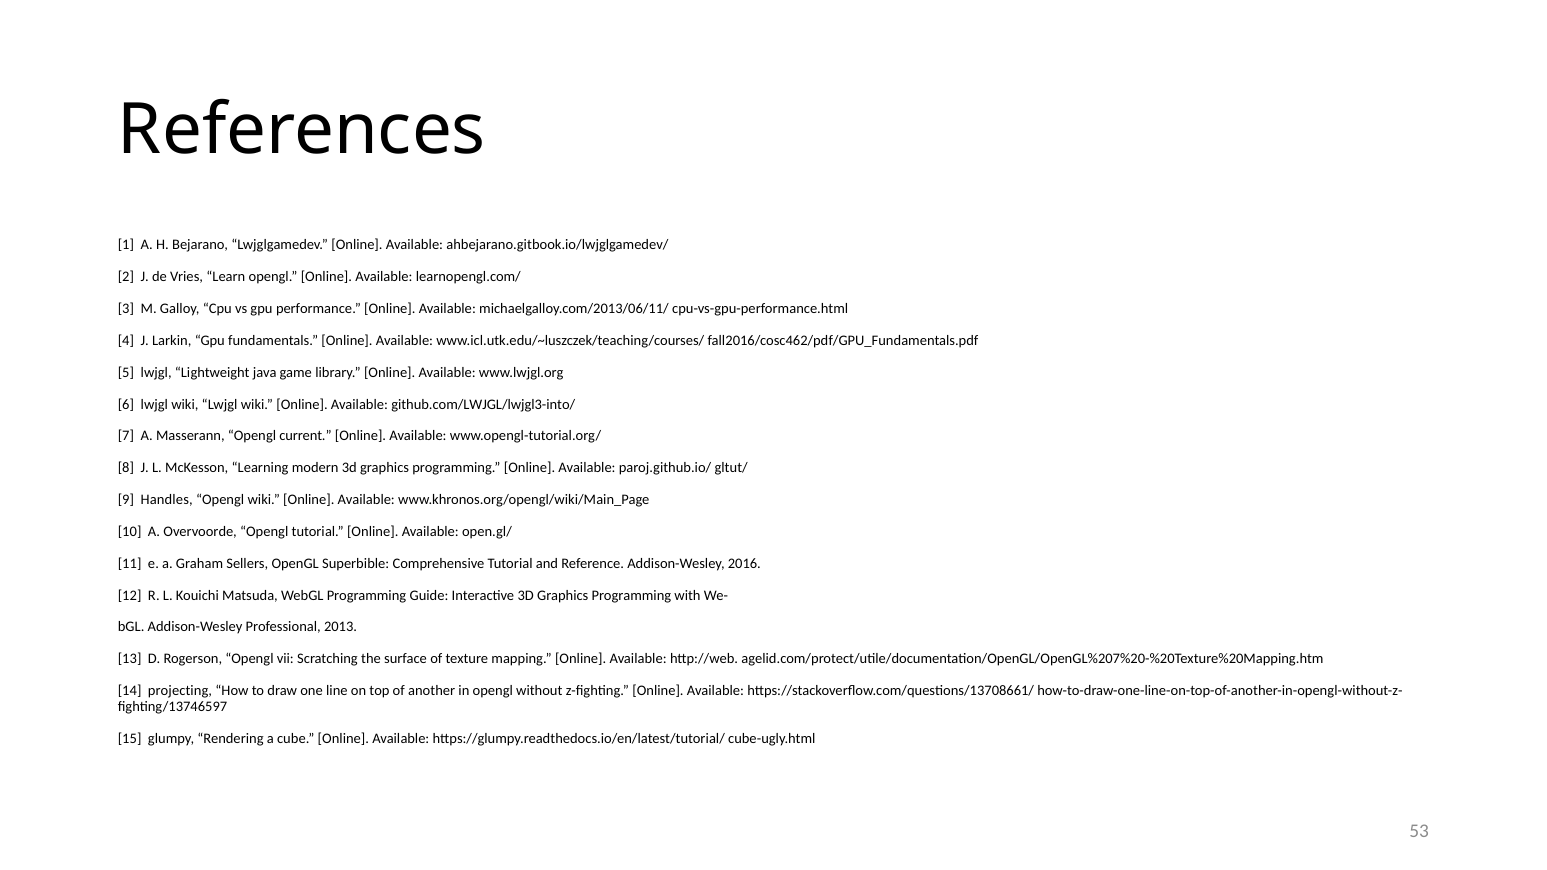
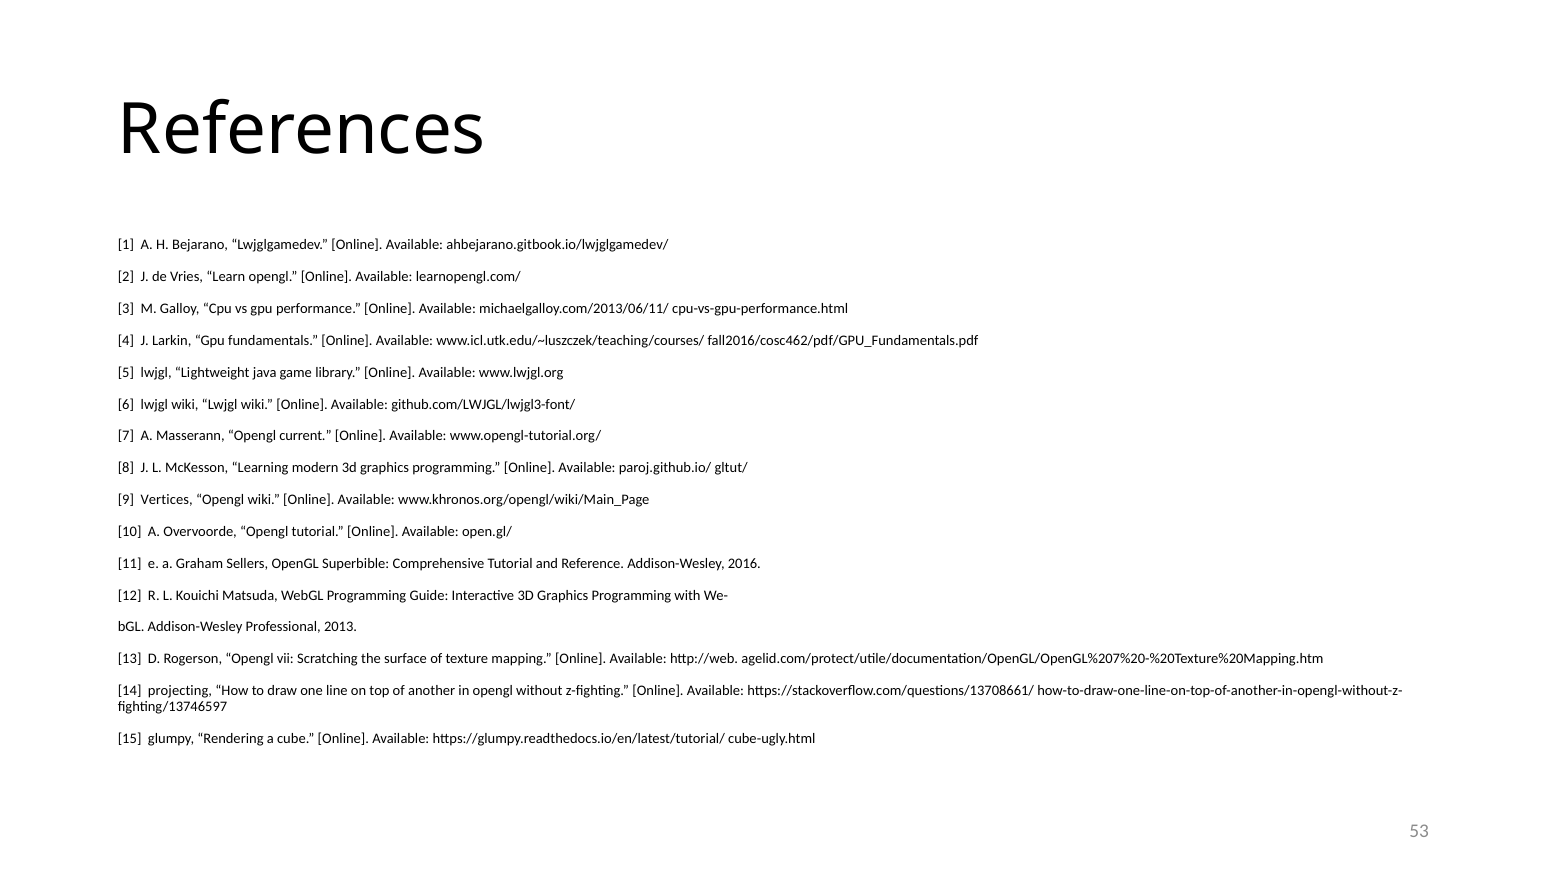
github.com/LWJGL/lwjgl3-into/: github.com/LWJGL/lwjgl3-into/ -> github.com/LWJGL/lwjgl3-font/
Handles: Handles -> Vertices
